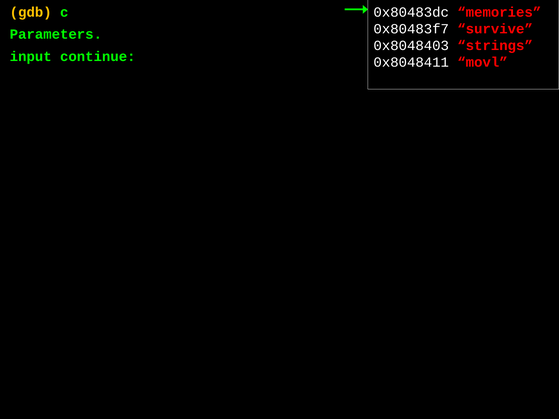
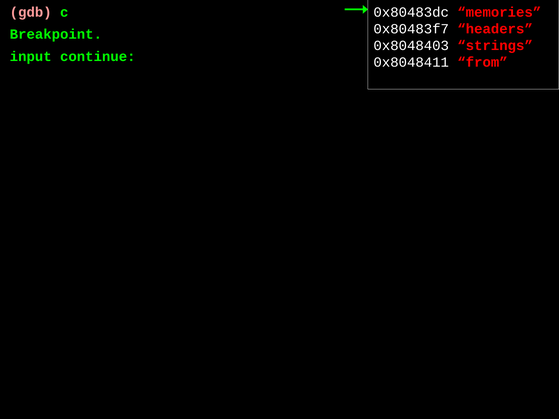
gdb colour: yellow -> pink
survive: survive -> headers
Parameters: Parameters -> Breakpoint
movl: movl -> from
